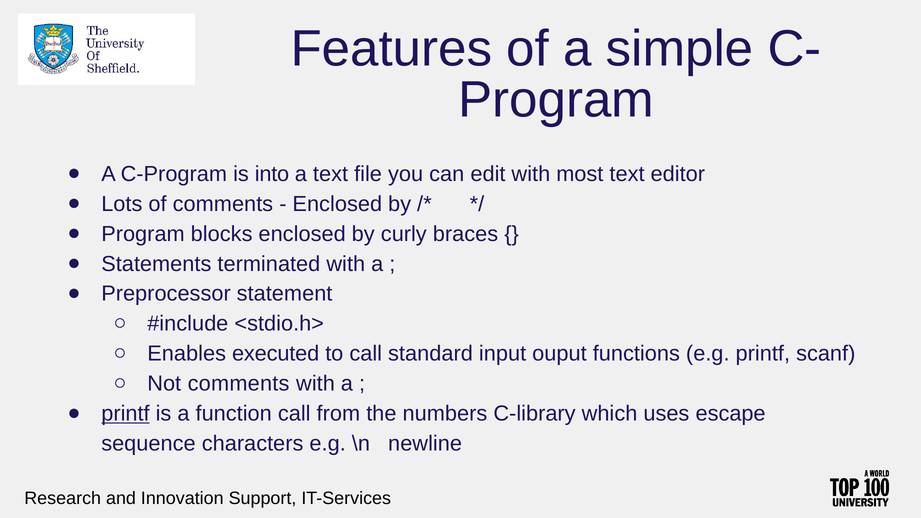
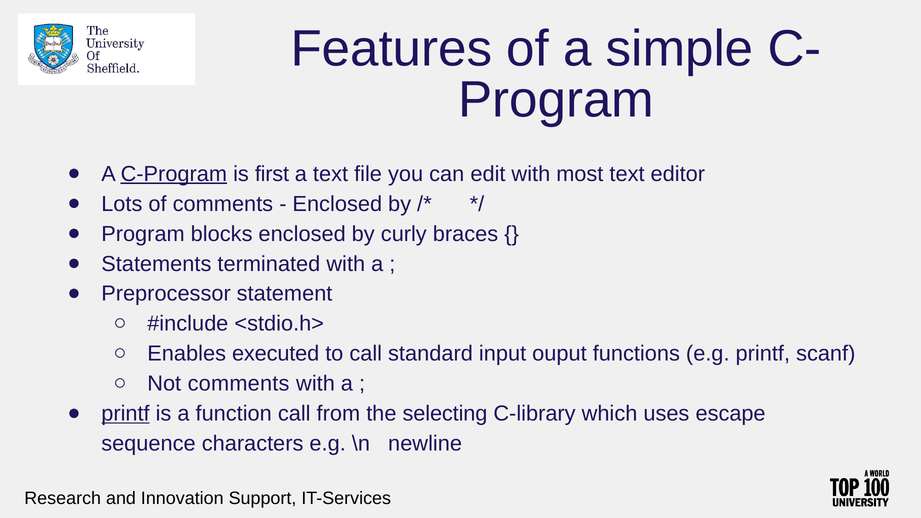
C-Program underline: none -> present
into: into -> first
numbers: numbers -> selecting
